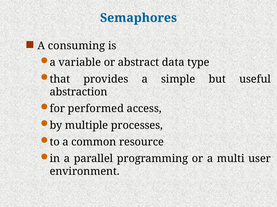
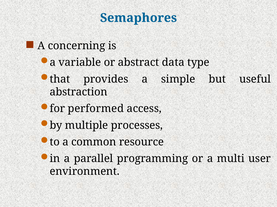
consuming: consuming -> concerning
